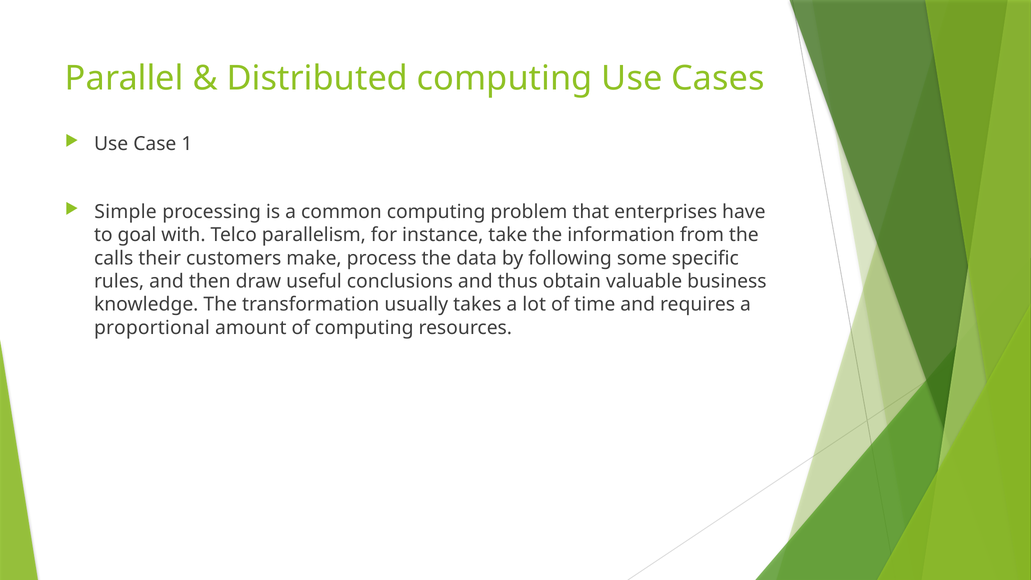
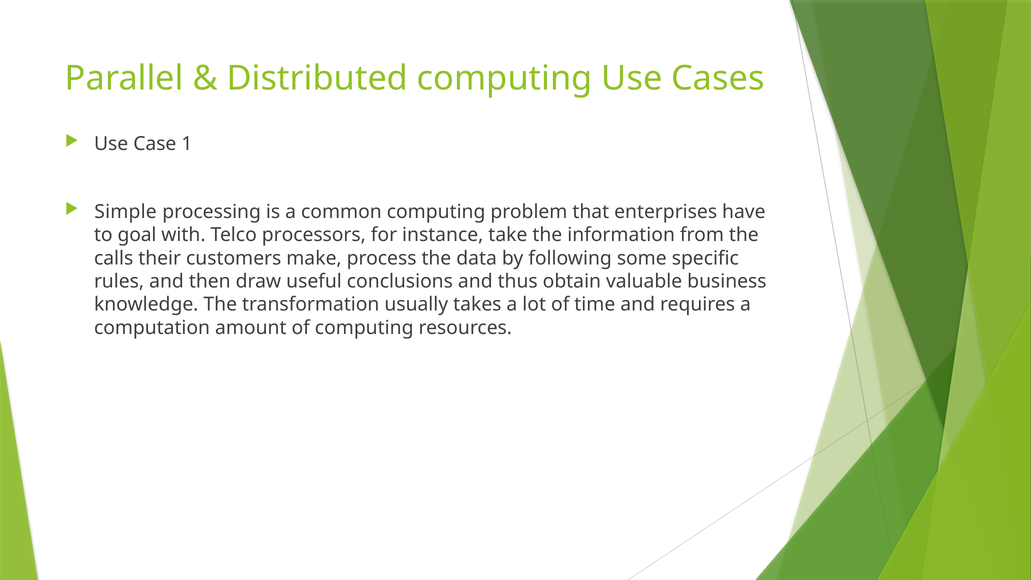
parallelism: parallelism -> processors
proportional: proportional -> computation
